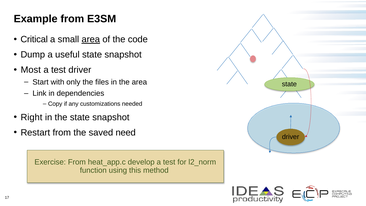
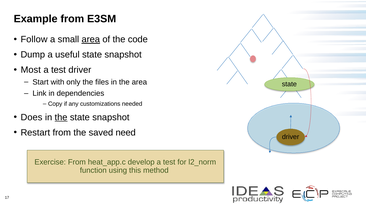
Critical: Critical -> Follow
Right: Right -> Does
the at (61, 117) underline: none -> present
